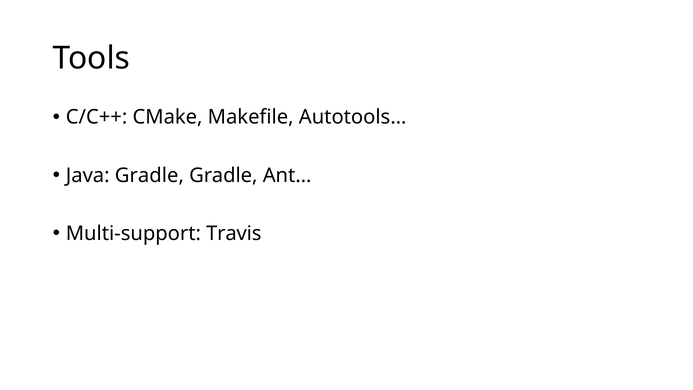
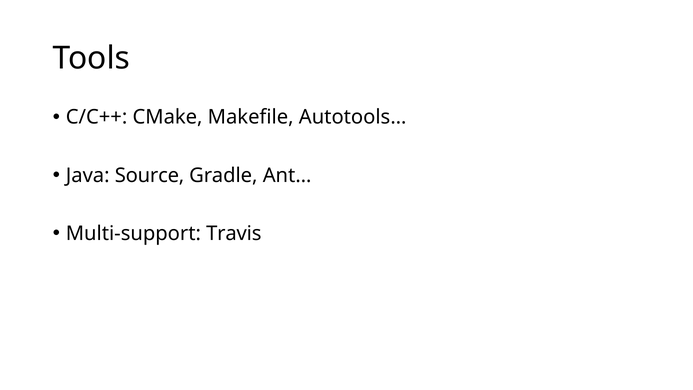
Java Gradle: Gradle -> Source
